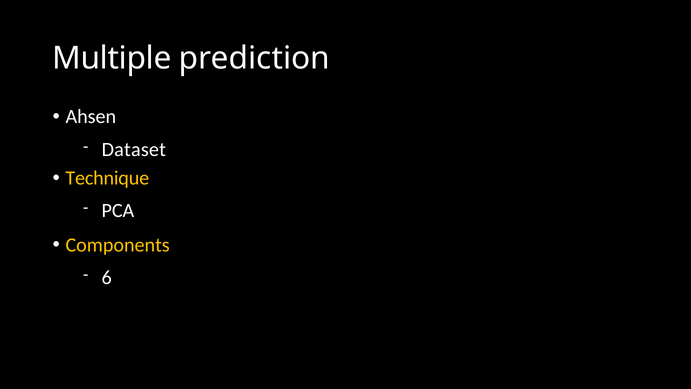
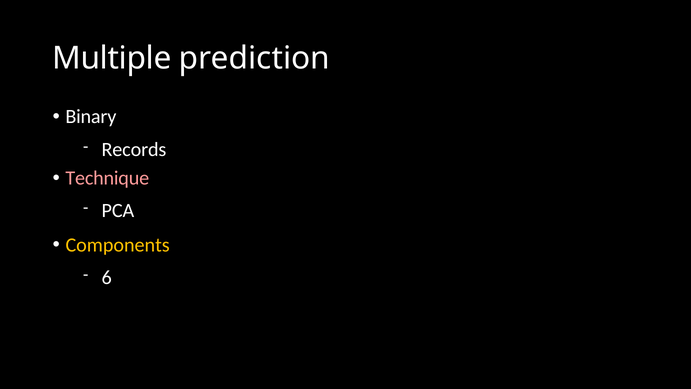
Ahsen: Ahsen -> Binary
Dataset: Dataset -> Records
Technique colour: yellow -> pink
